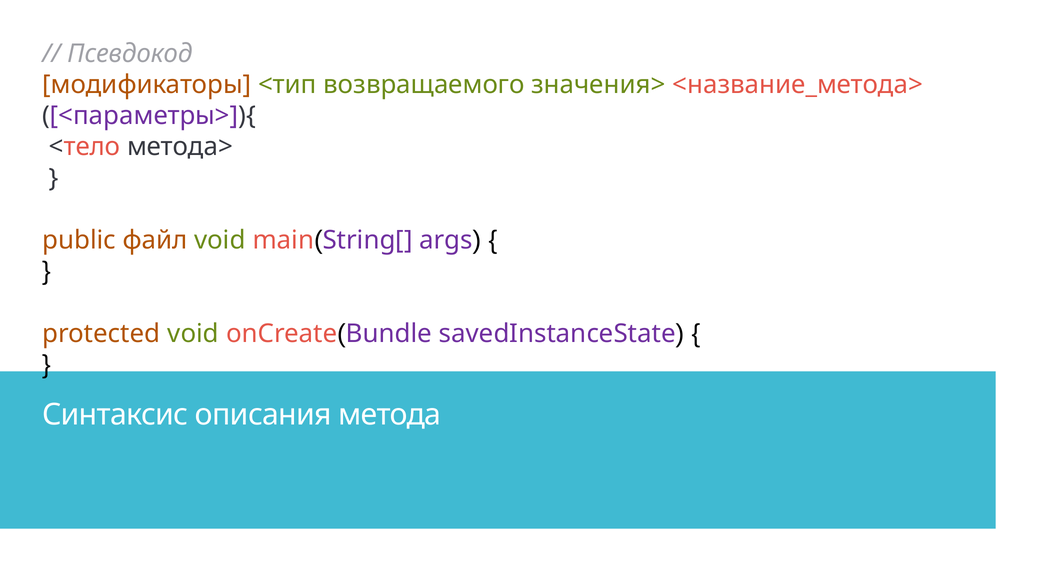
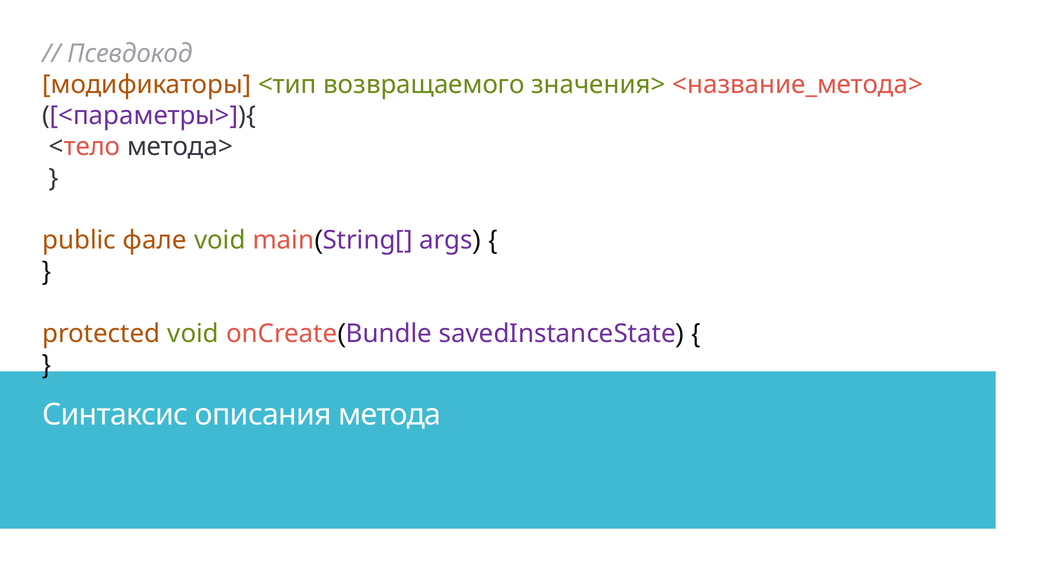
файл: файл -> фале
